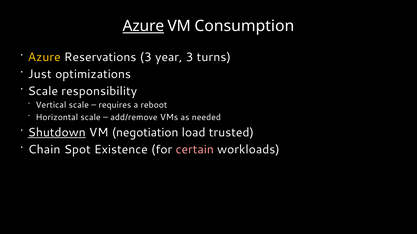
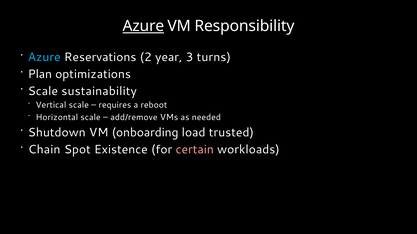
Consumption: Consumption -> Responsibility
Azure at (44, 57) colour: yellow -> light blue
Reservations 3: 3 -> 2
Just: Just -> Plan
responsibility: responsibility -> sustainability
Shutdown underline: present -> none
negotiation: negotiation -> onboarding
